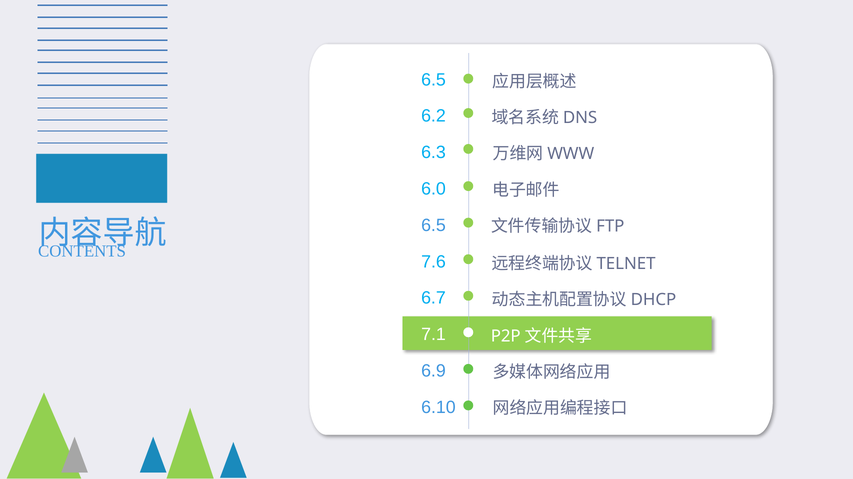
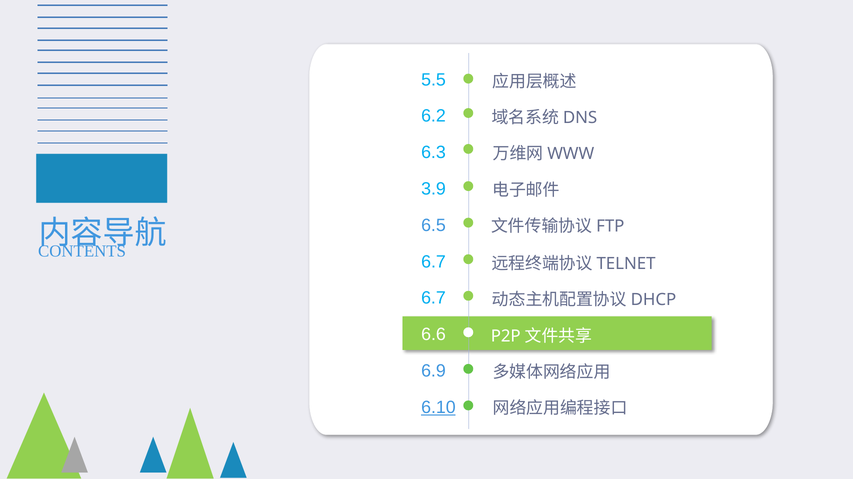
6.5 at (433, 80): 6.5 -> 5.5
6.0: 6.0 -> 3.9
7.6 at (433, 262): 7.6 -> 6.7
7.1: 7.1 -> 6.6
6.10 underline: none -> present
